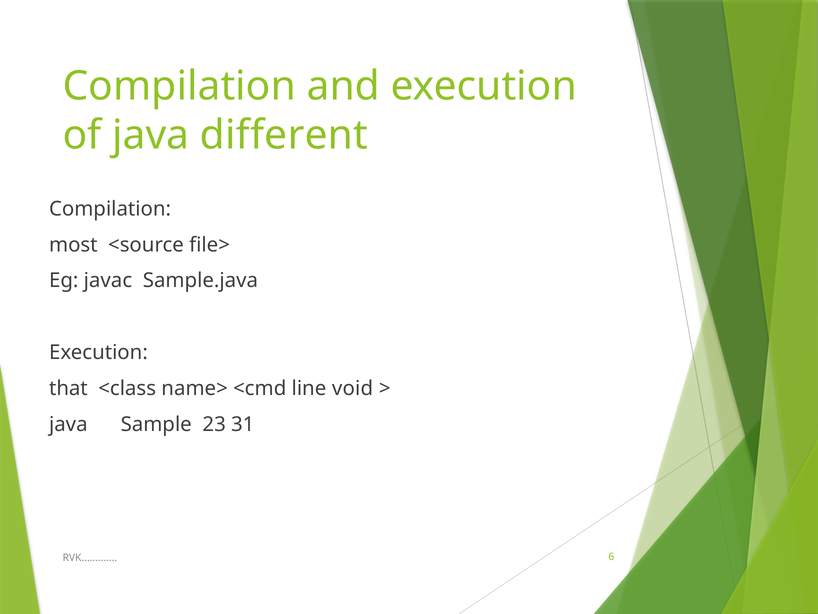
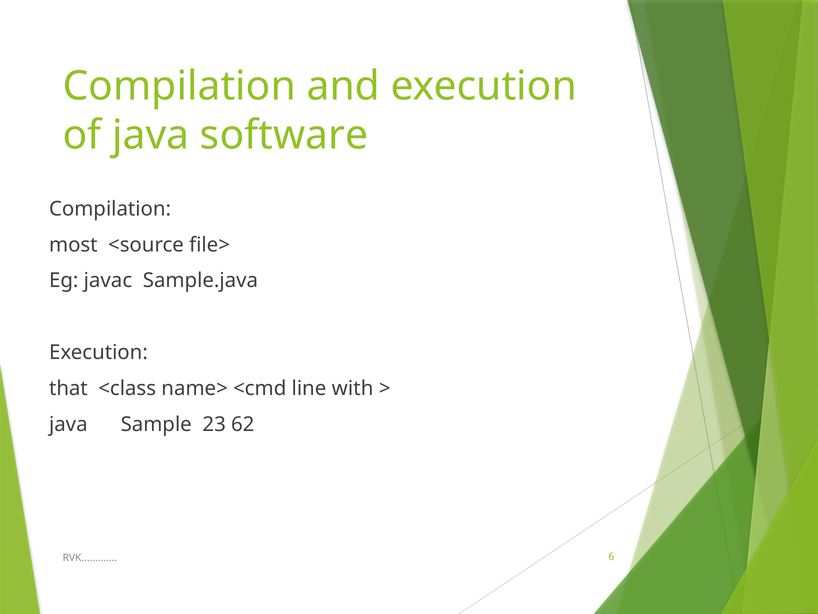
different: different -> software
void: void -> with
31: 31 -> 62
